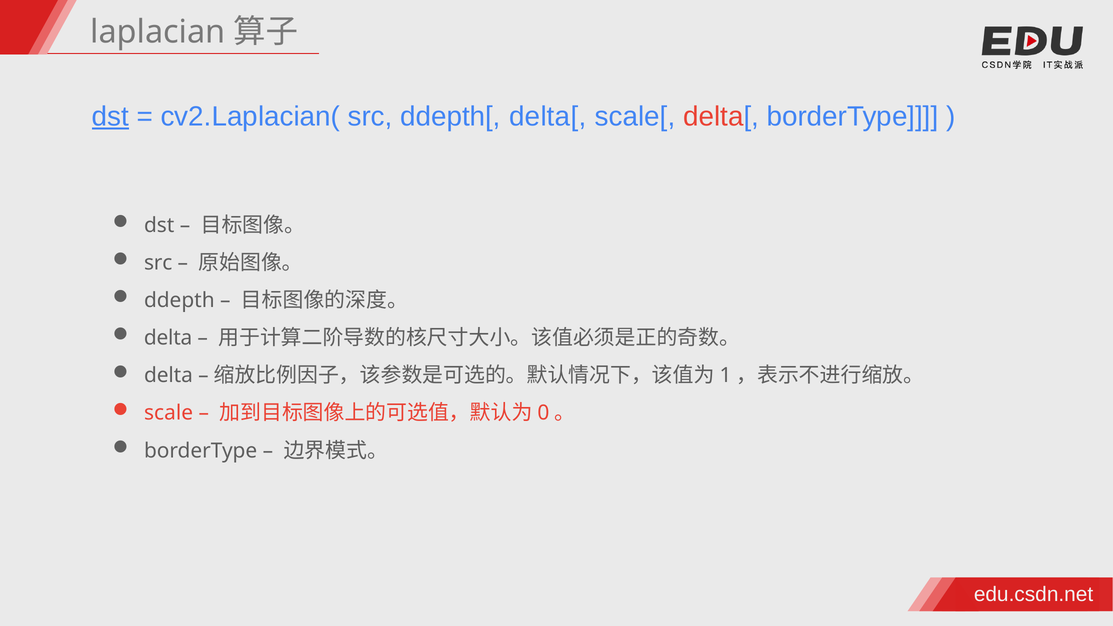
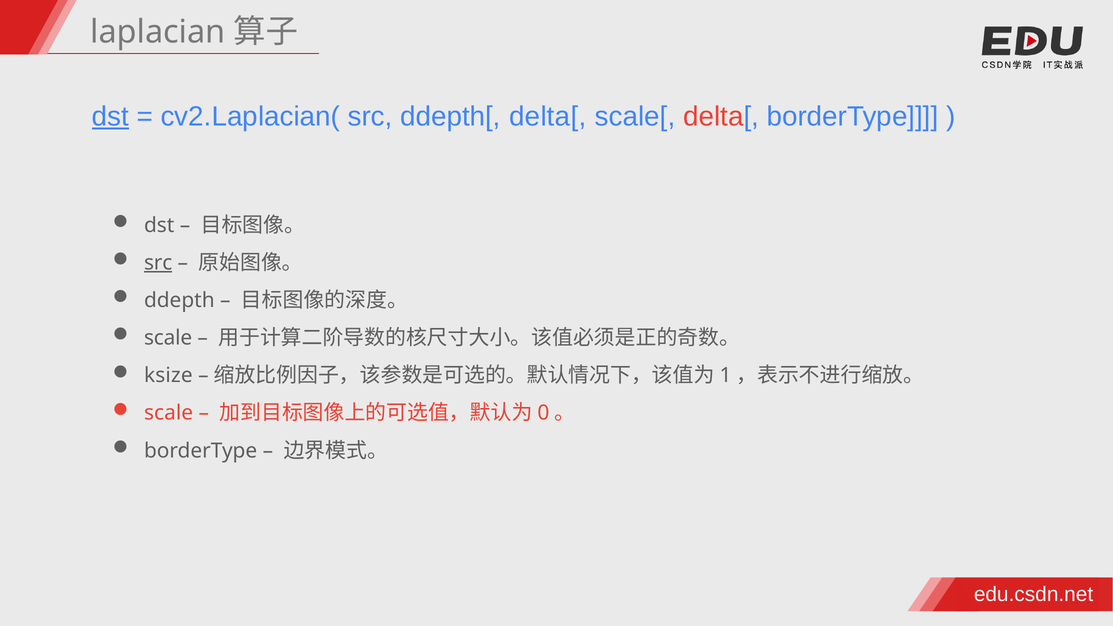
src at (158, 263) underline: none -> present
delta at (168, 338): delta -> scale
delta at (168, 376): delta -> ksize
